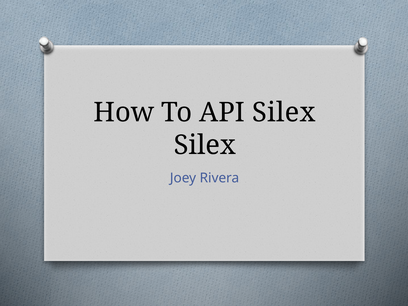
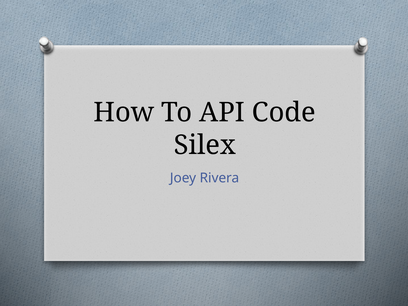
API Silex: Silex -> Code
